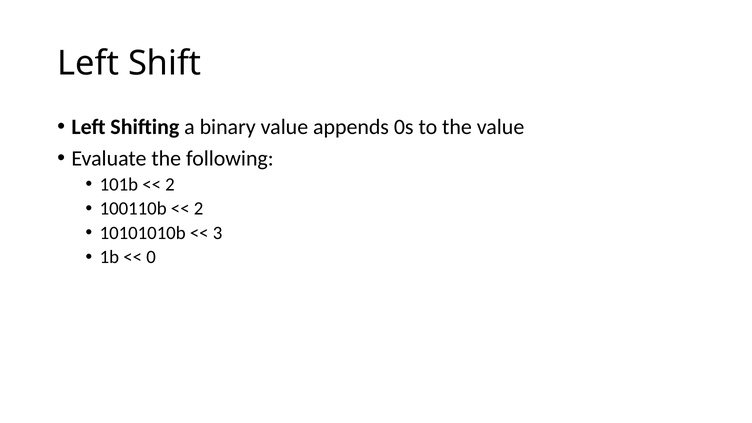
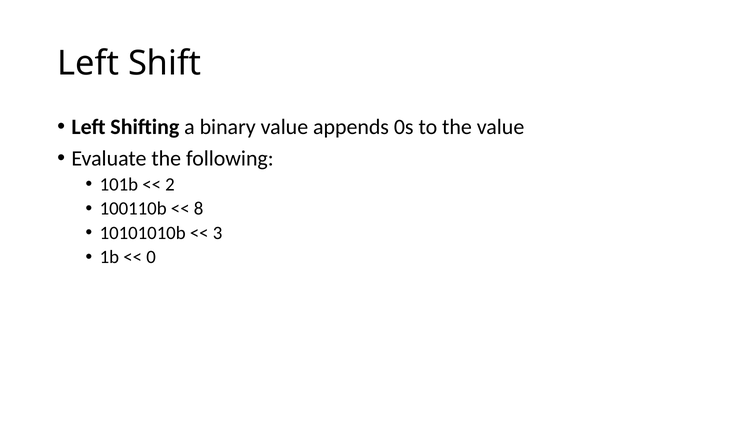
2 at (199, 209): 2 -> 8
